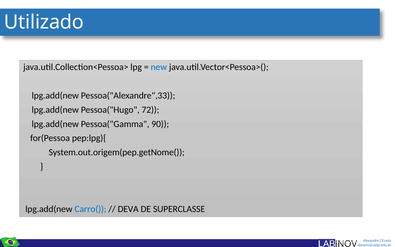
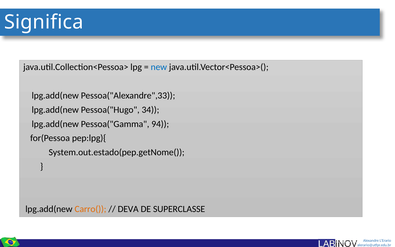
Utilizado: Utilizado -> Significa
72: 72 -> 34
90: 90 -> 94
System.out.origem(pep.getNome(: System.out.origem(pep.getNome( -> System.out.estado(pep.getNome(
Carro( colour: blue -> orange
